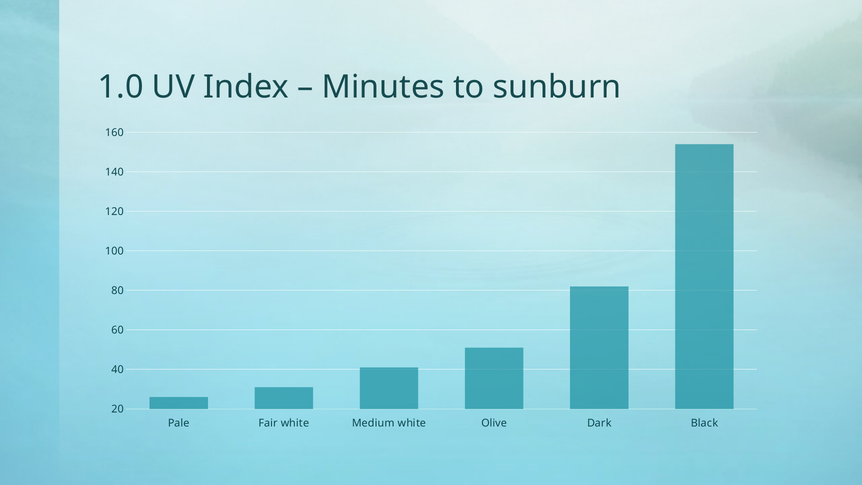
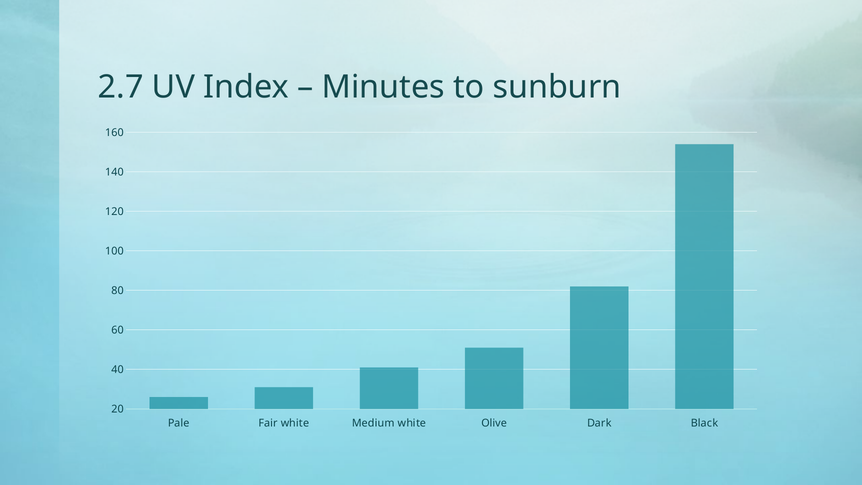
1.0: 1.0 -> 2.7
